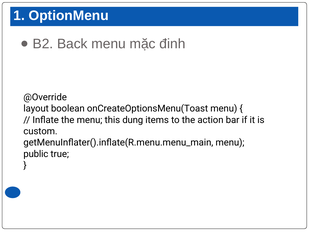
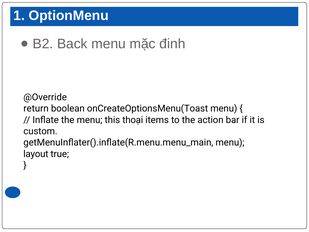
layout: layout -> return
dung: dung -> thoại
public: public -> layout
